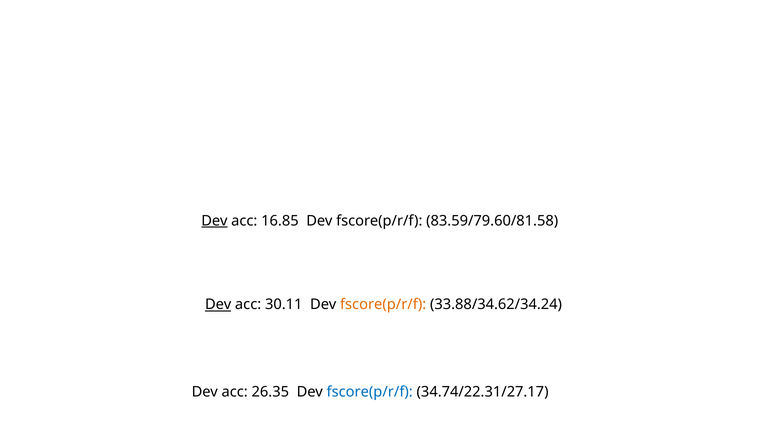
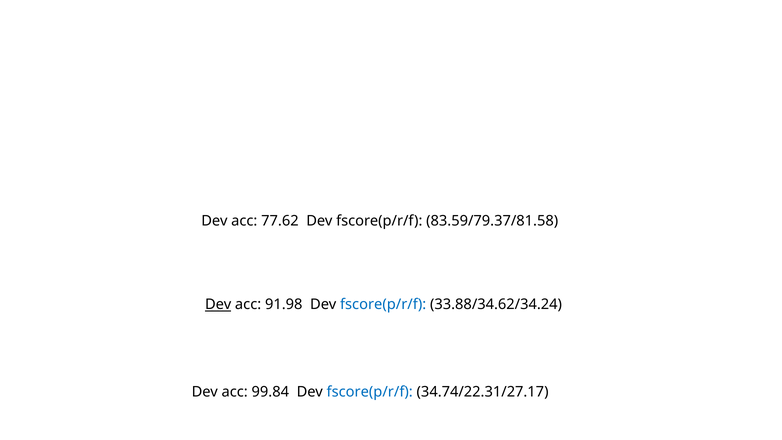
Dev at (214, 221) underline: present -> none
16.85: 16.85 -> 77.62
83.59/79.60/81.58: 83.59/79.60/81.58 -> 83.59/79.37/81.58
30.11: 30.11 -> 91.98
fscore(p/r/f at (383, 304) colour: orange -> blue
26.35: 26.35 -> 99.84
